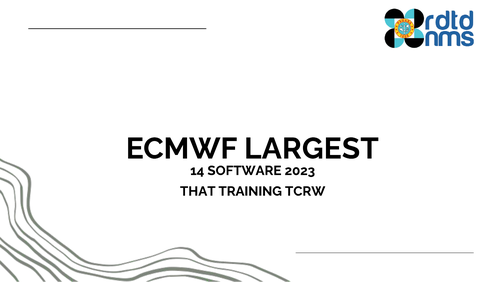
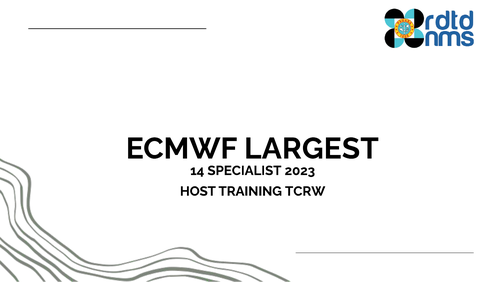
SOFTWARE: SOFTWARE -> SPECIALIST
THAT: THAT -> HOST
